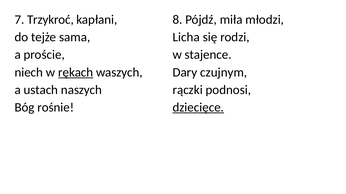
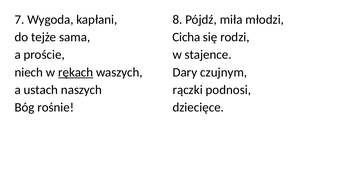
Trzykroć: Trzykroć -> Wygoda
Licha: Licha -> Cicha
dziecięce underline: present -> none
